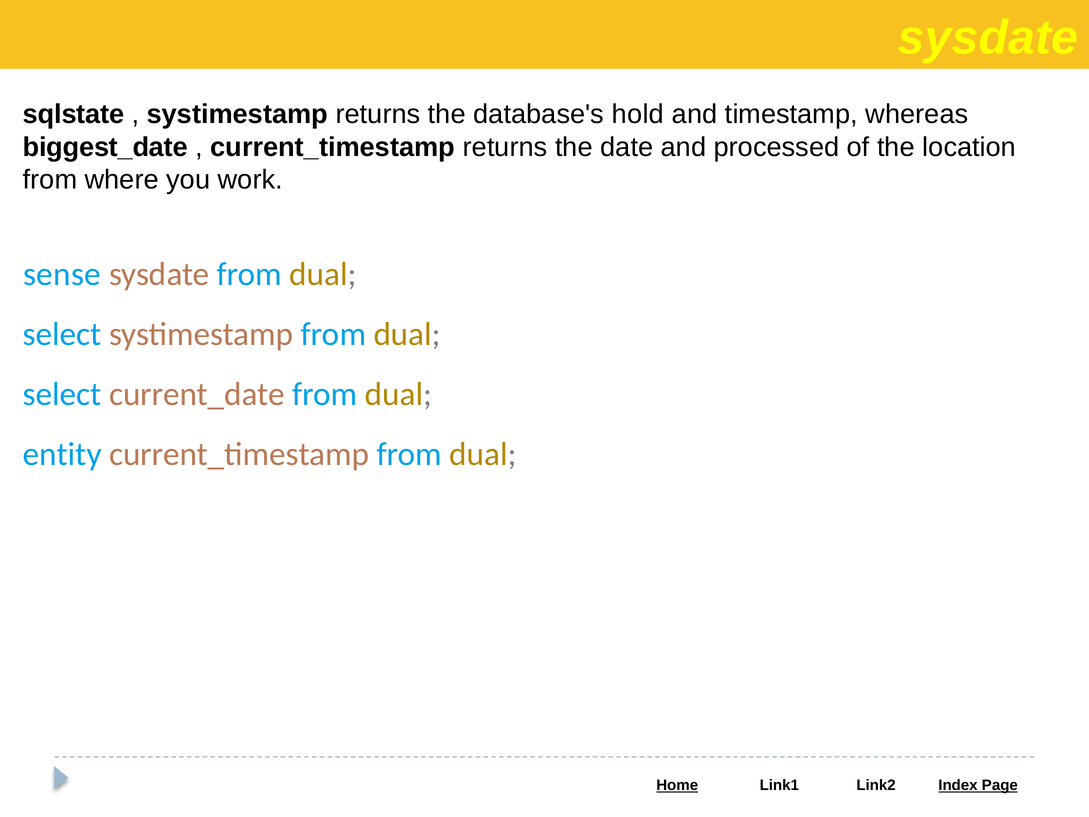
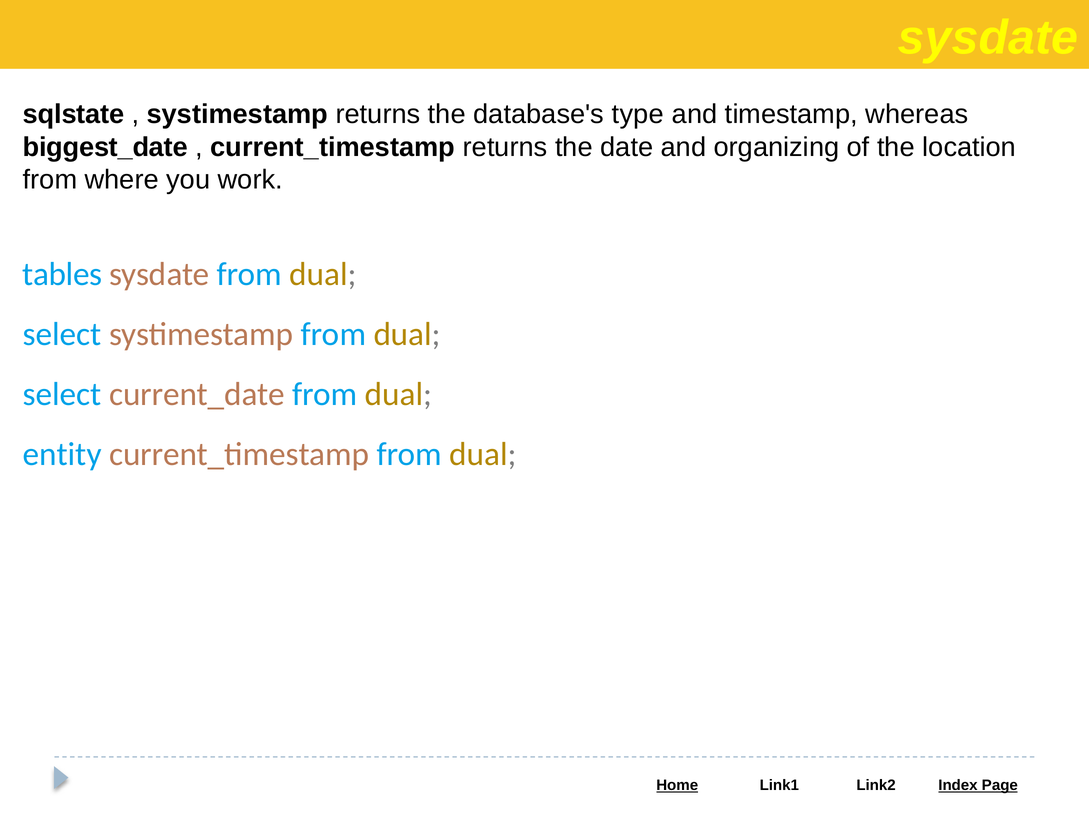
hold: hold -> type
processed: processed -> organizing
sense: sense -> tables
